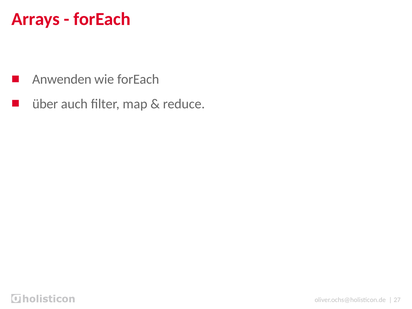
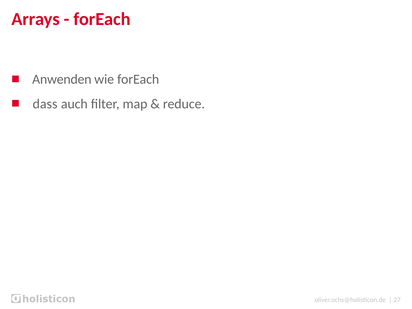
über: über -> dass
